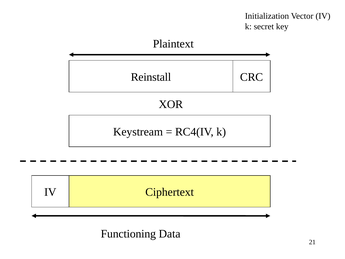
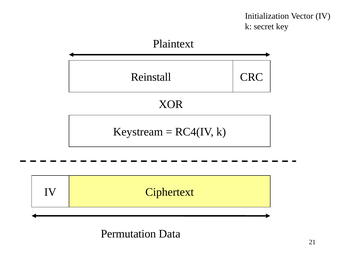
Functioning: Functioning -> Permutation
